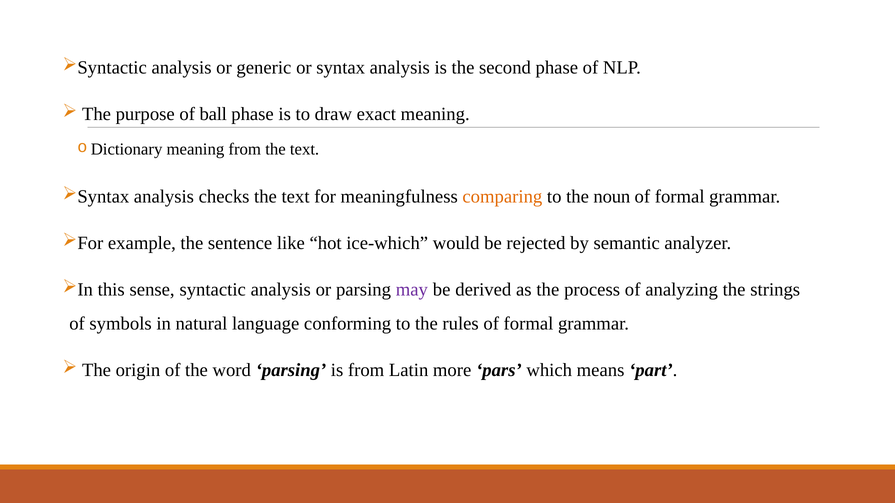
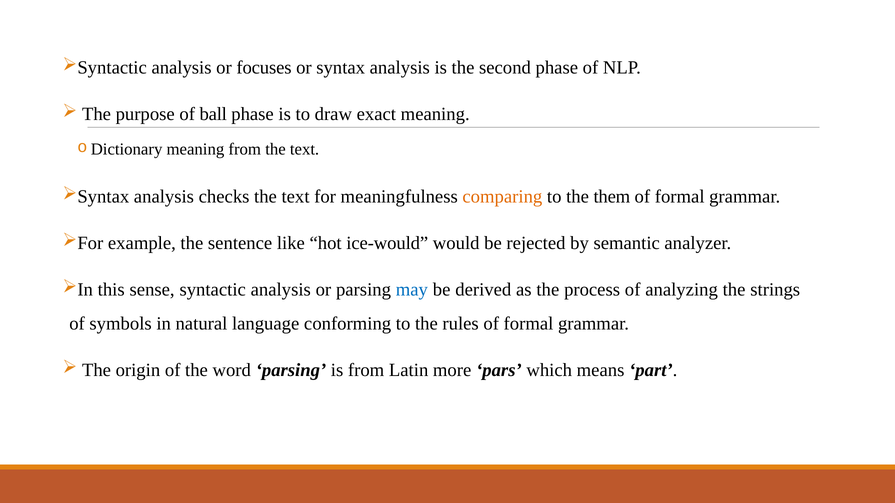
generic: generic -> focuses
noun: noun -> them
ice-which: ice-which -> ice-would
may colour: purple -> blue
